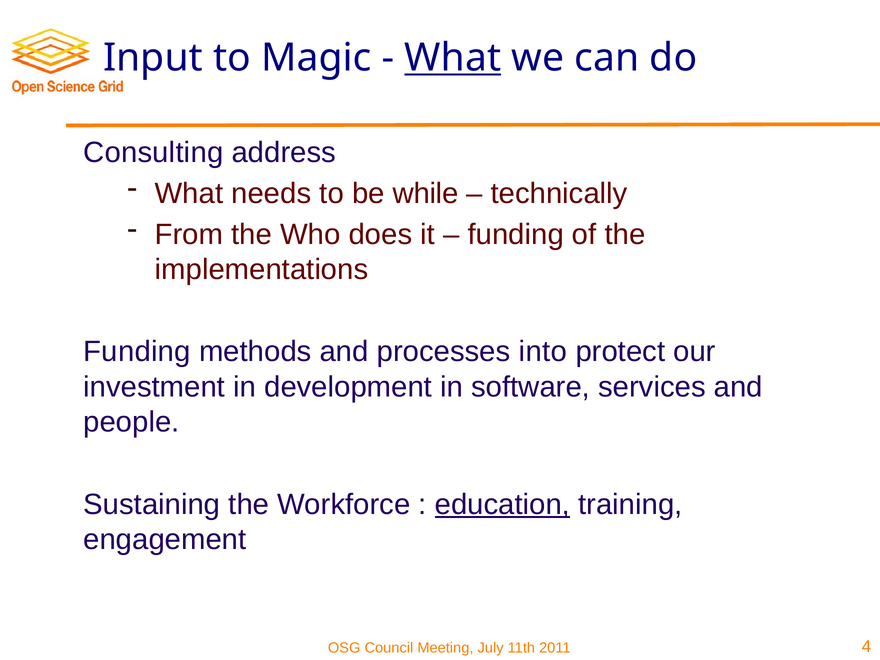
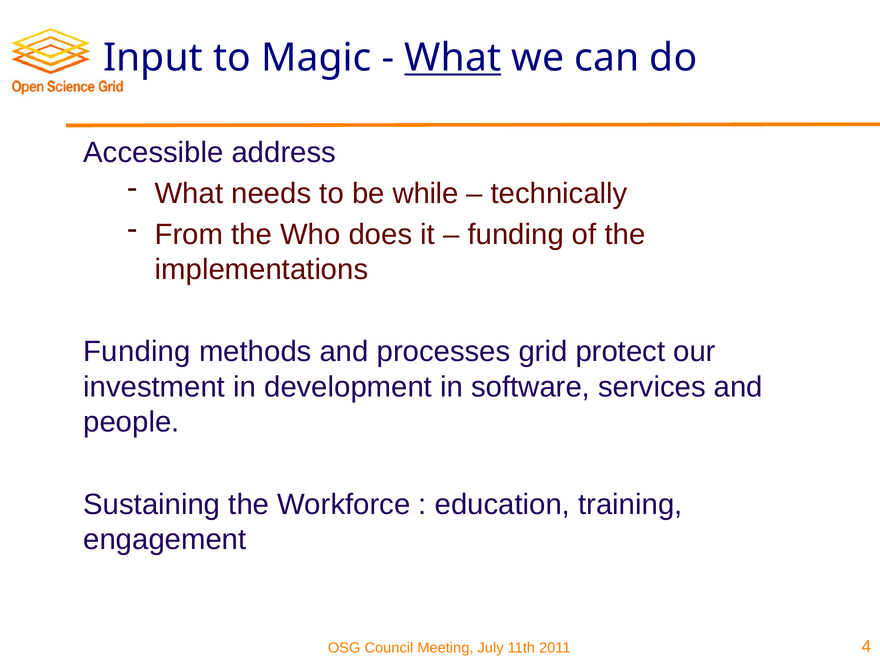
Consulting: Consulting -> Accessible
into: into -> grid
education underline: present -> none
